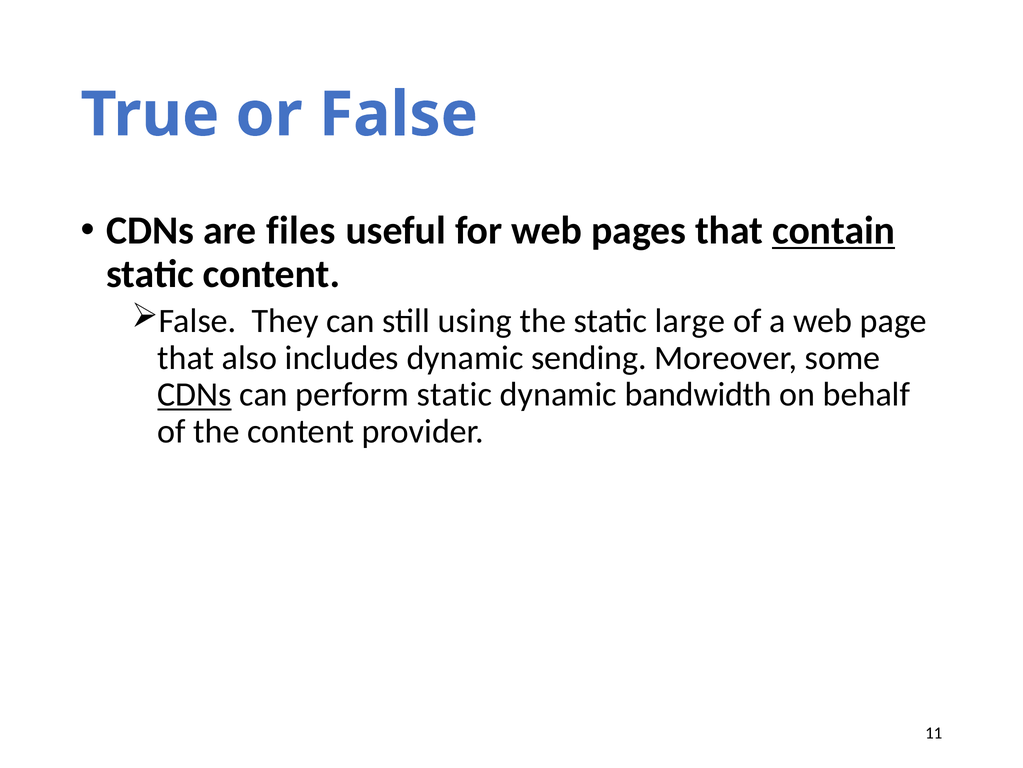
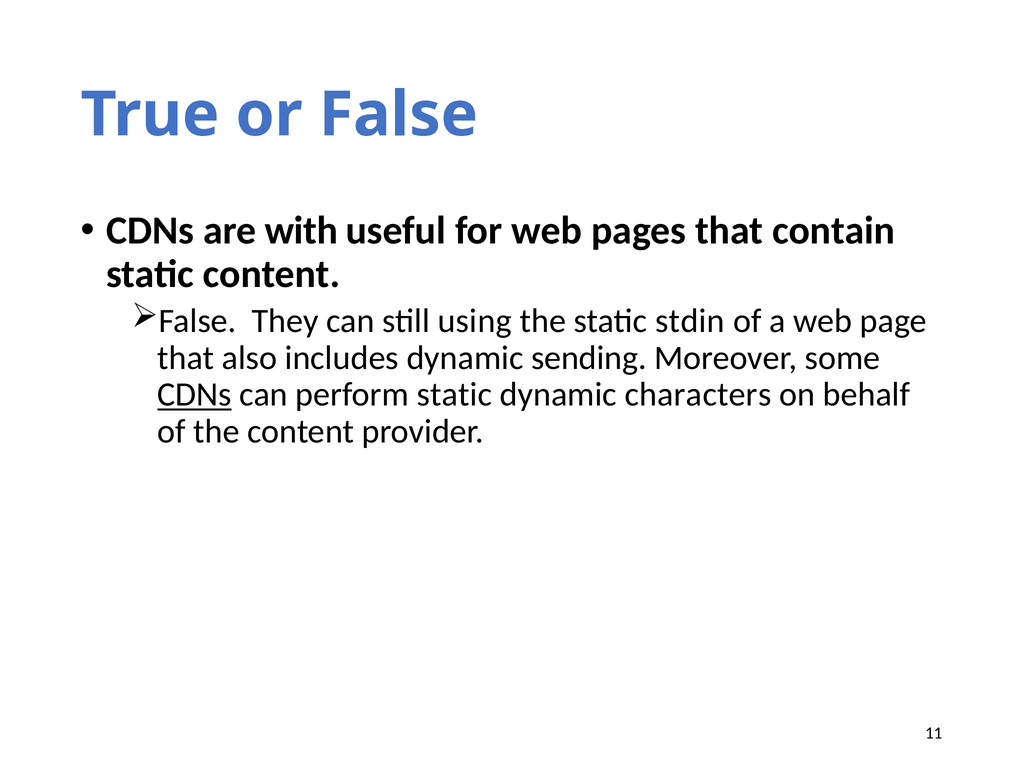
files: files -> with
contain underline: present -> none
large: large -> stdin
bandwidth: bandwidth -> characters
